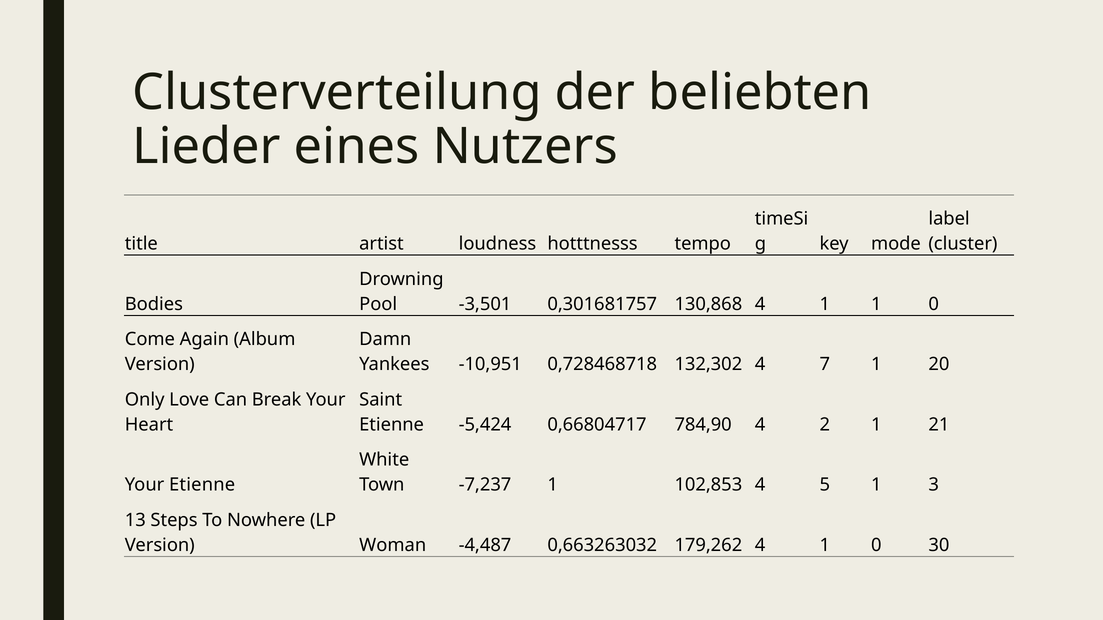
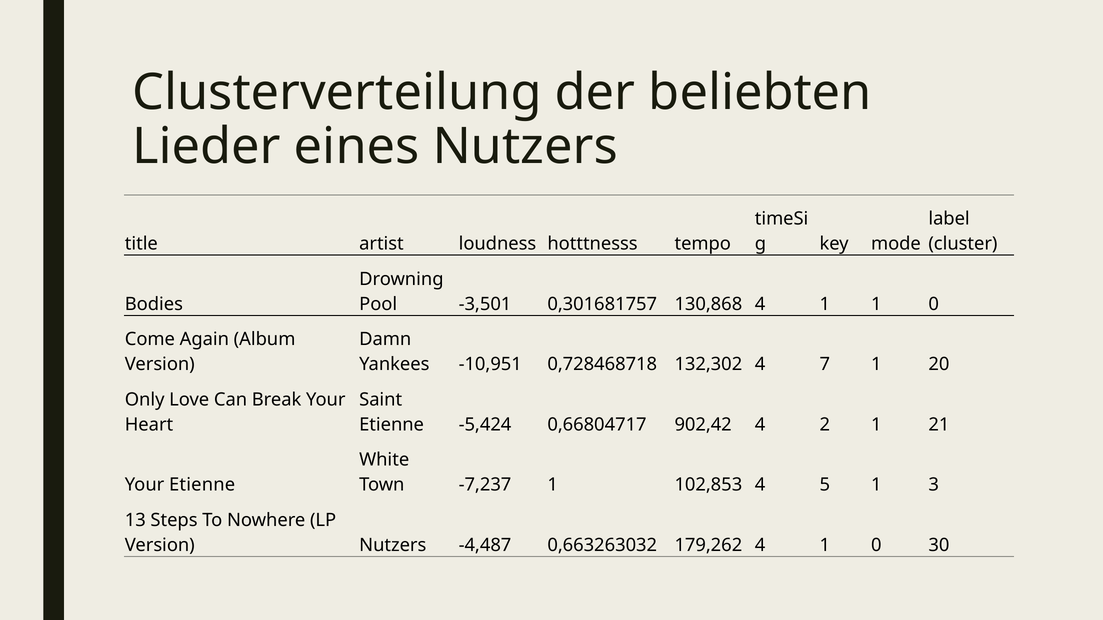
784,90: 784,90 -> 902,42
Version Woman: Woman -> Nutzers
